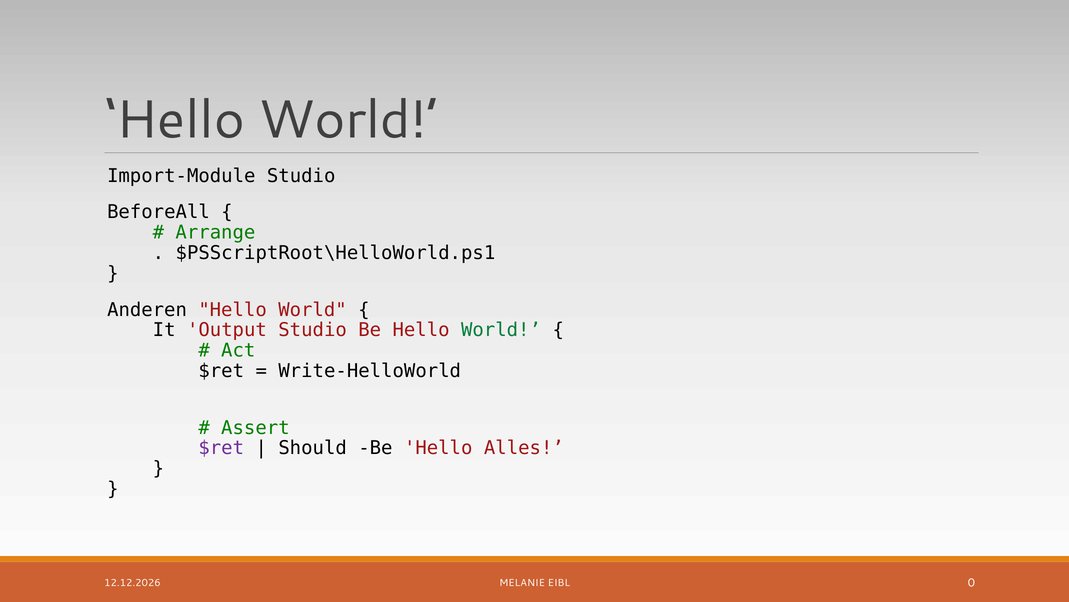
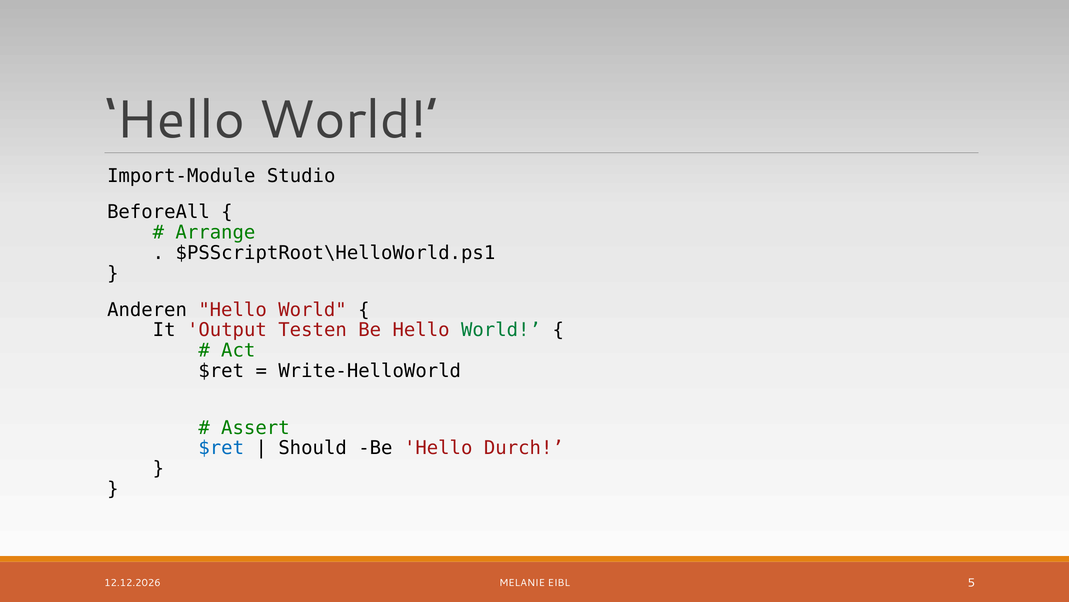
Output Studio: Studio -> Testen
$ret at (221, 448) colour: purple -> blue
Alles: Alles -> Durch
0: 0 -> 5
